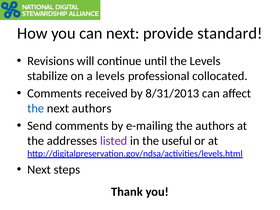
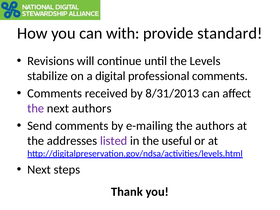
can next: next -> with
a levels: levels -> digital
professional collocated: collocated -> comments
the at (36, 108) colour: blue -> purple
